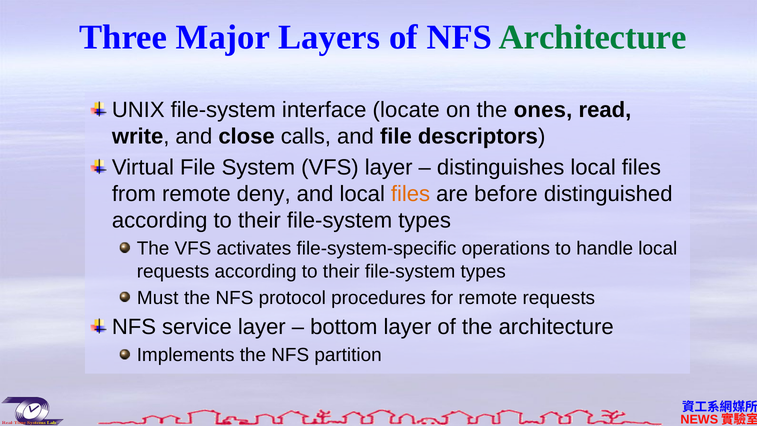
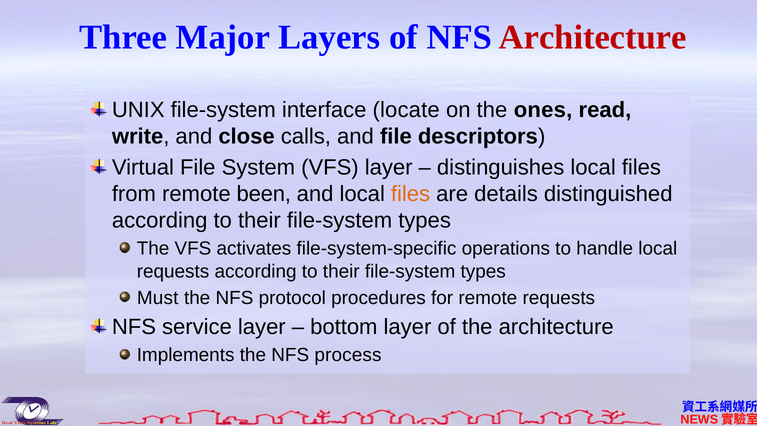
Architecture at (593, 37) colour: green -> red
deny: deny -> been
before: before -> details
partition: partition -> process
